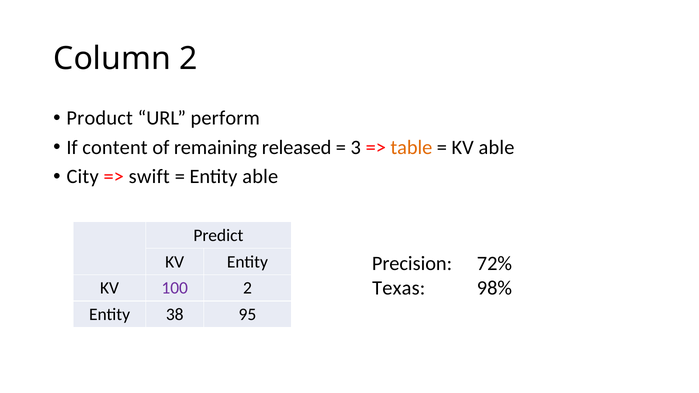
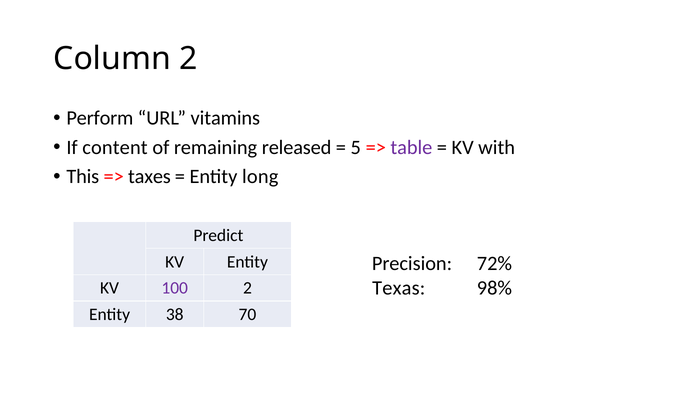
Product: Product -> Perform
perform: perform -> vitamins
3: 3 -> 5
table colour: orange -> purple
KV able: able -> with
City: City -> This
swift: swift -> taxes
Entity able: able -> long
95: 95 -> 70
